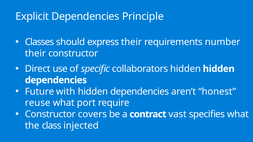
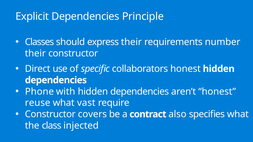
collaborators hidden: hidden -> honest
Future: Future -> Phone
port: port -> vast
vast: vast -> also
